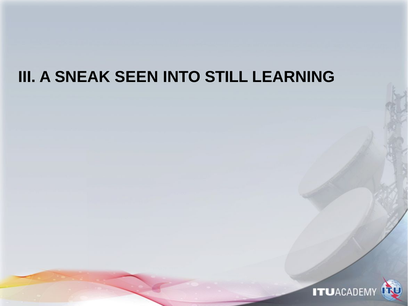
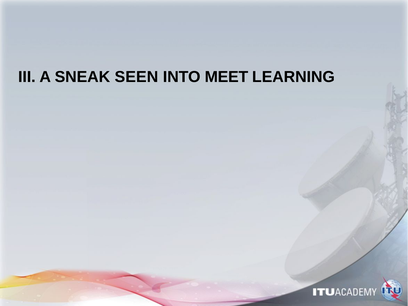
STILL: STILL -> MEET
